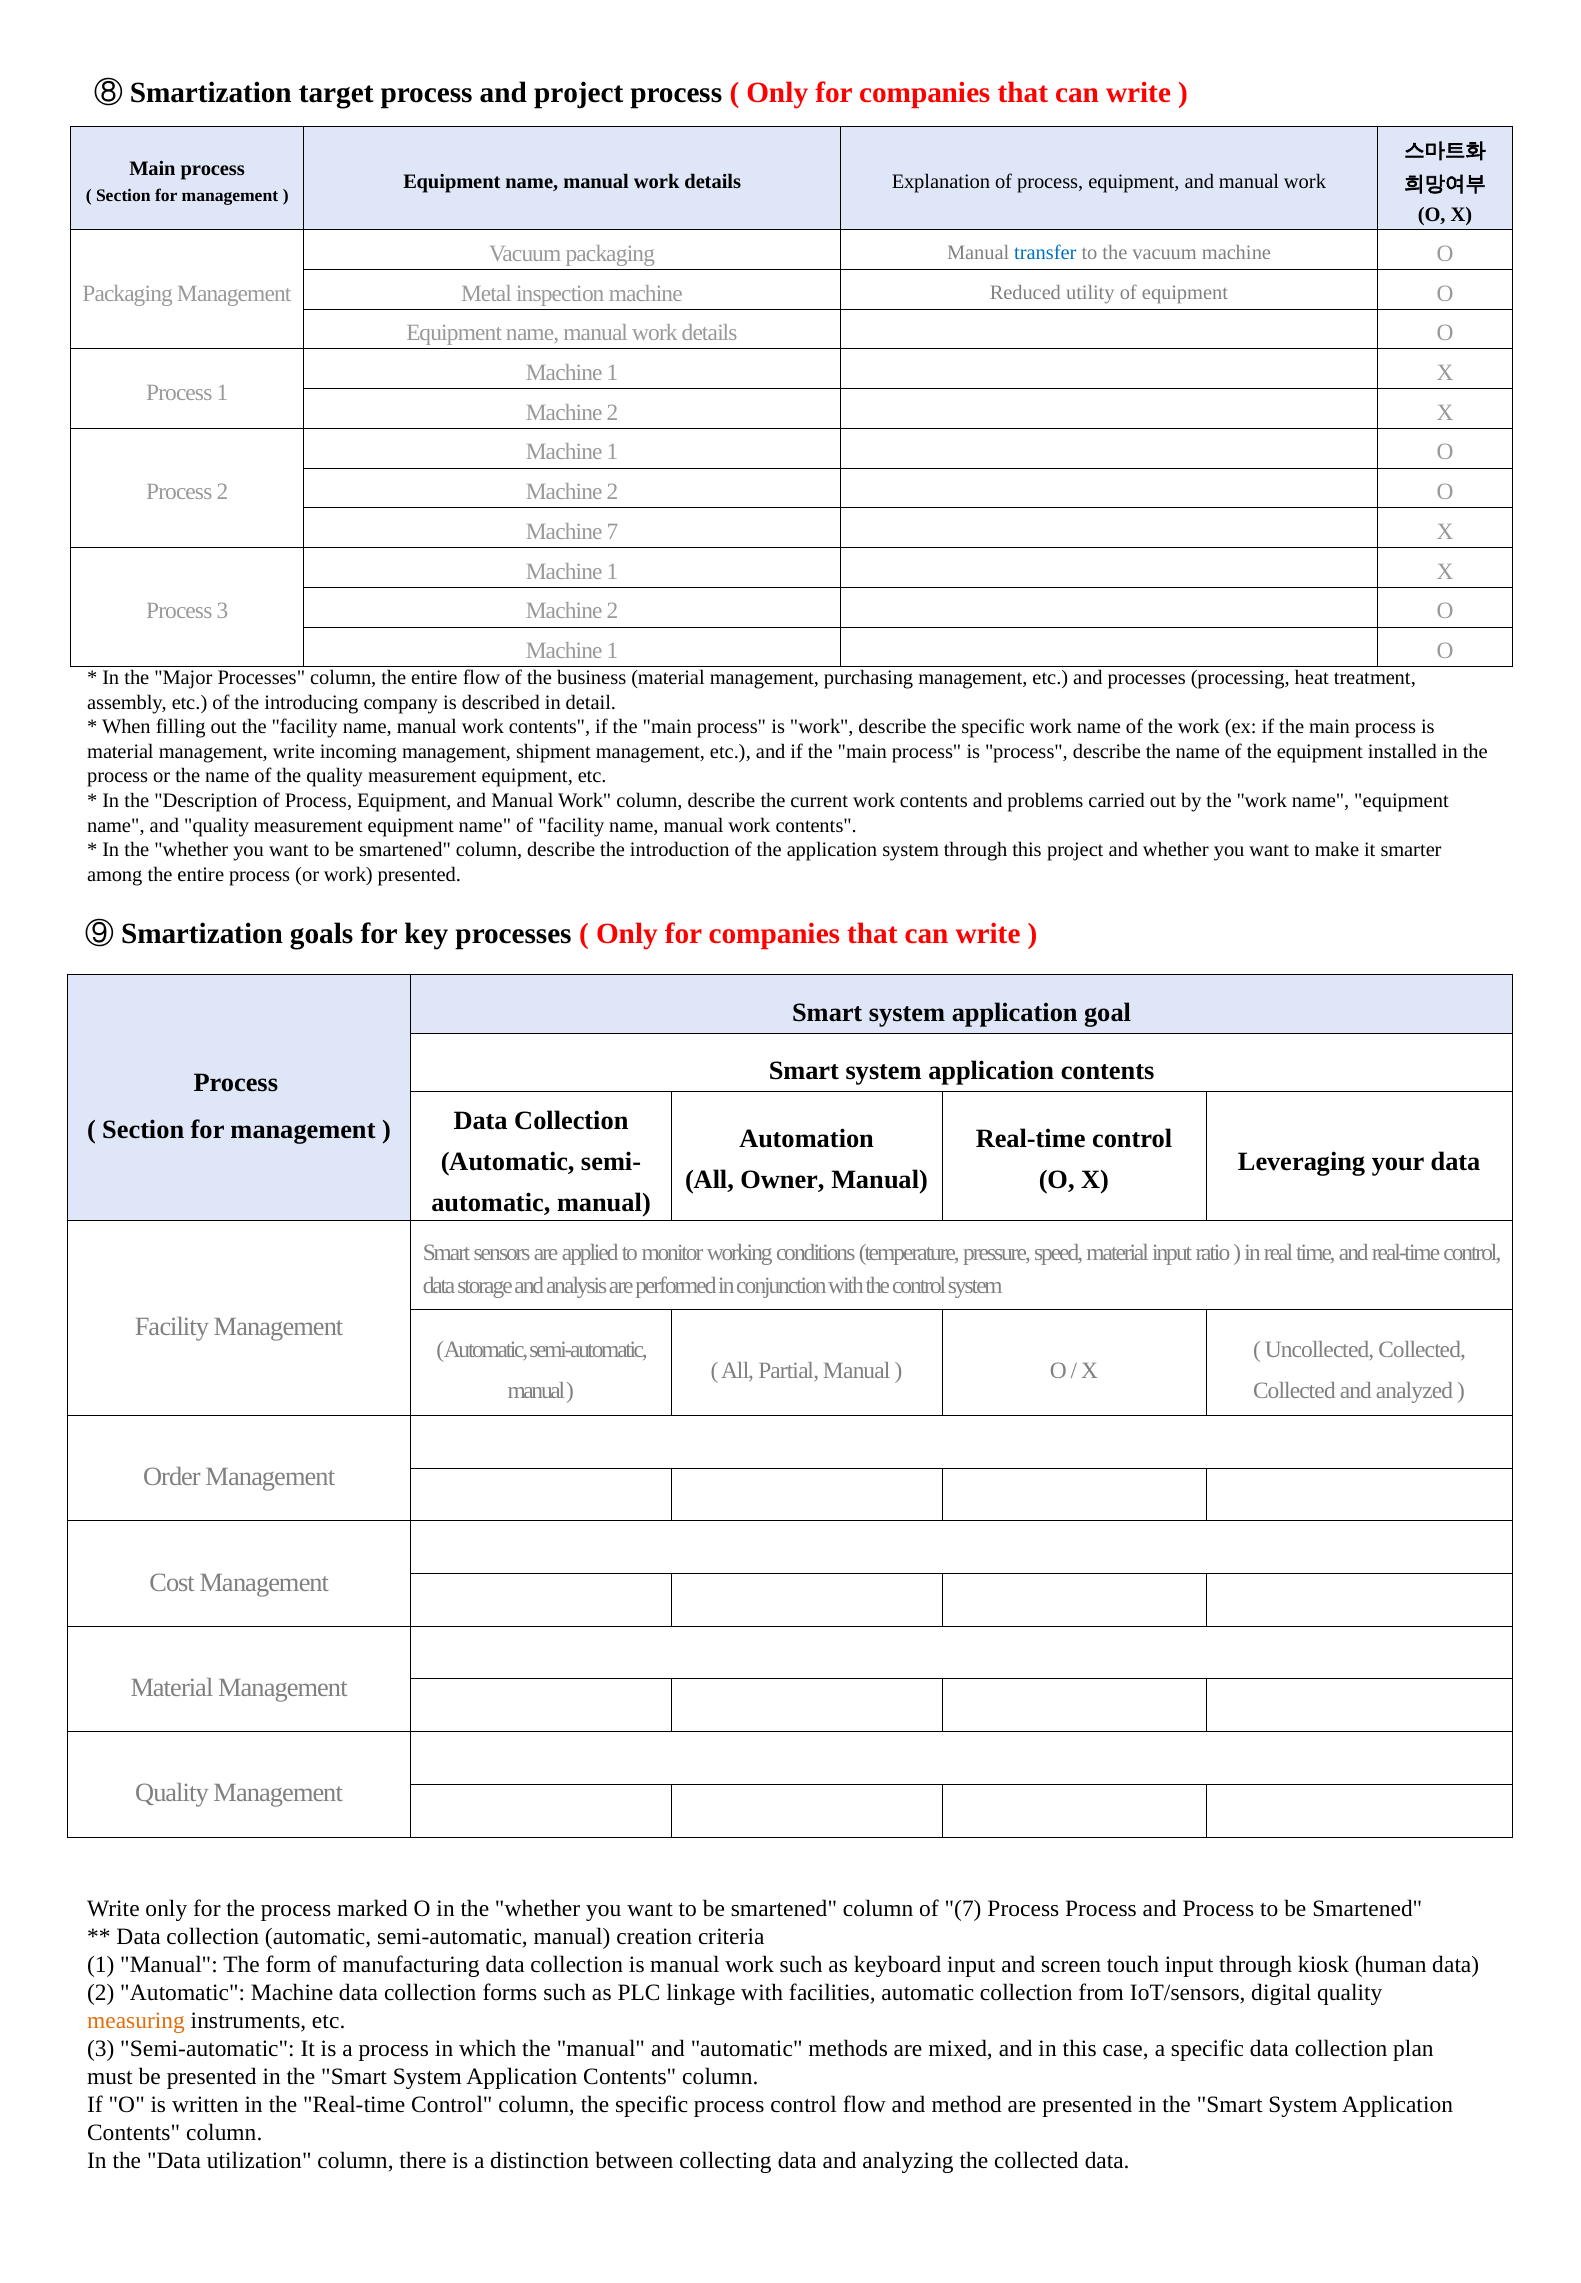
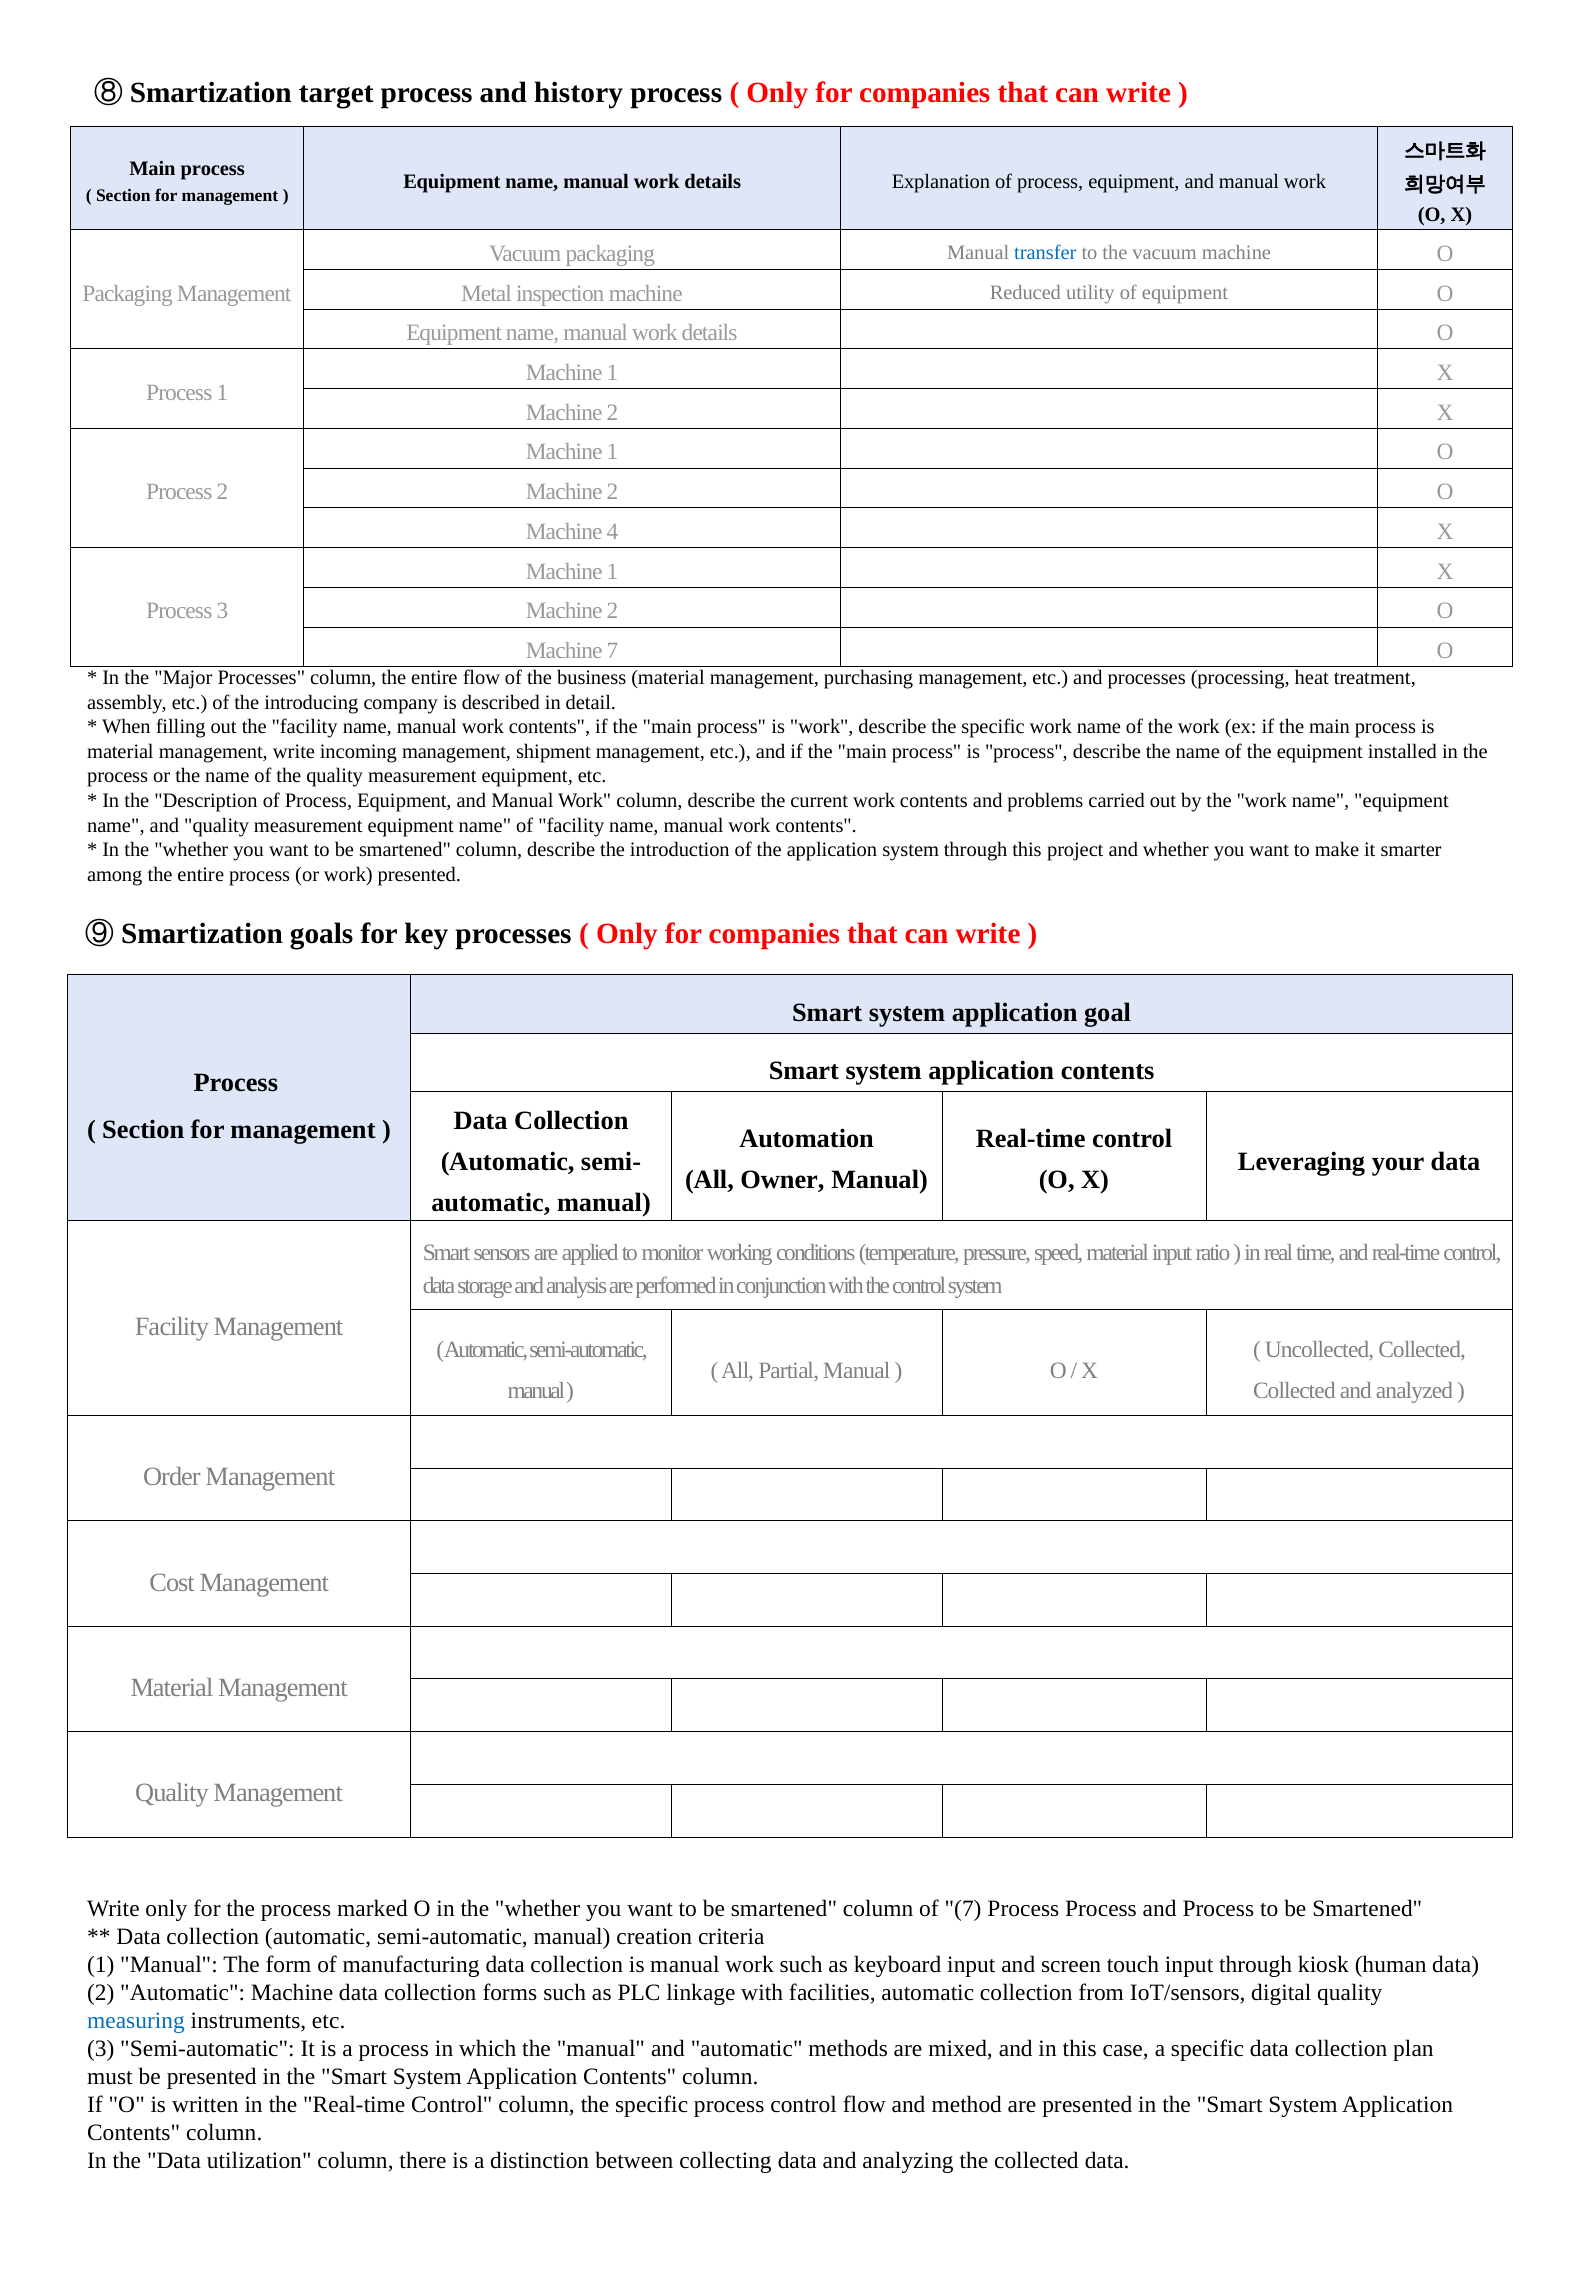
and project: project -> history
Machine 7: 7 -> 4
1 at (613, 651): 1 -> 7
measuring colour: orange -> blue
